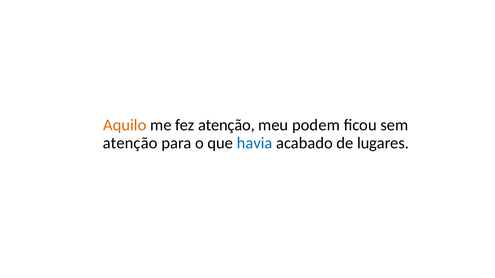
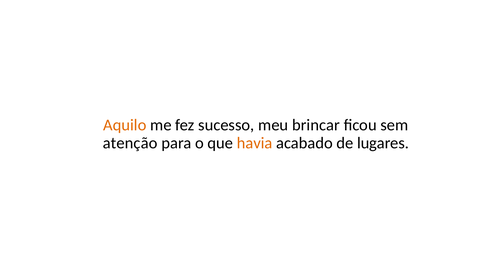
fez atenção: atenção -> sucesso
podem: podem -> brincar
havia colour: blue -> orange
